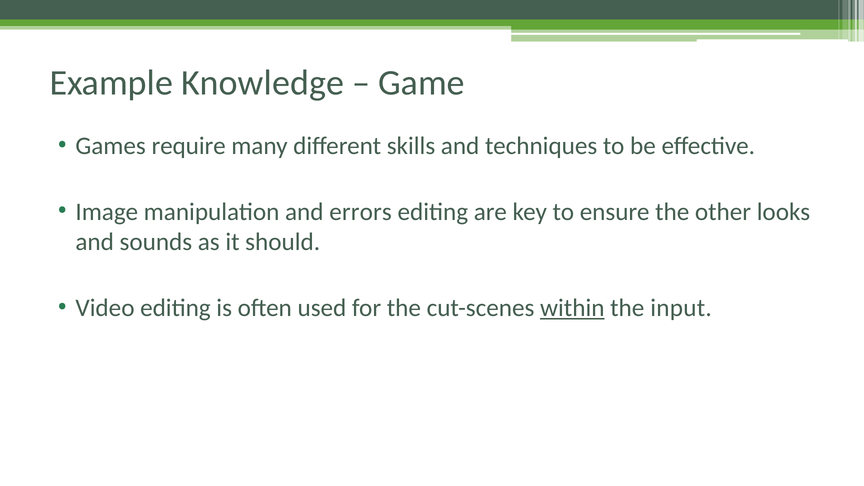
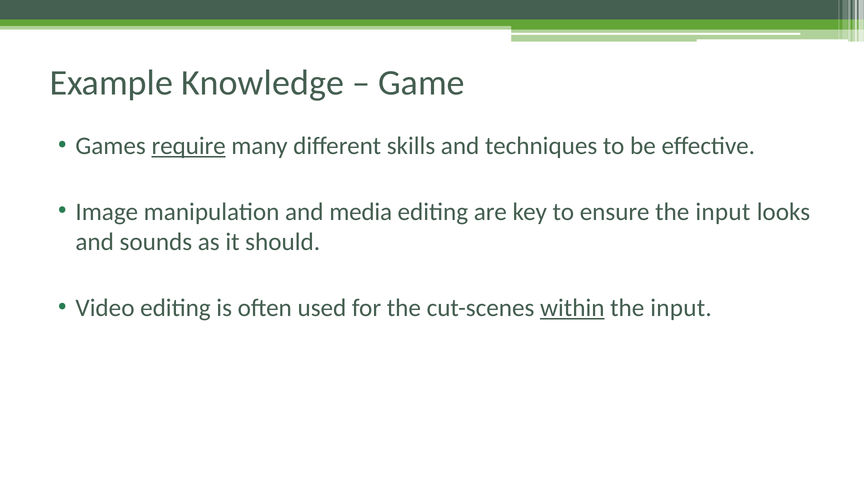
require underline: none -> present
errors: errors -> media
ensure the other: other -> input
